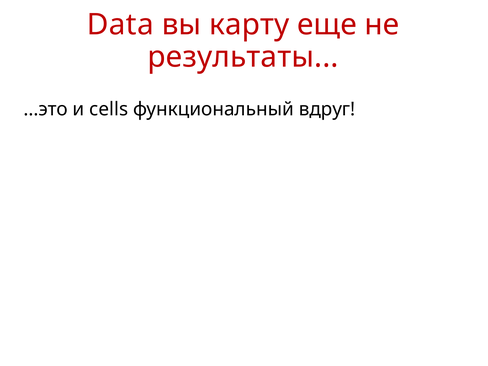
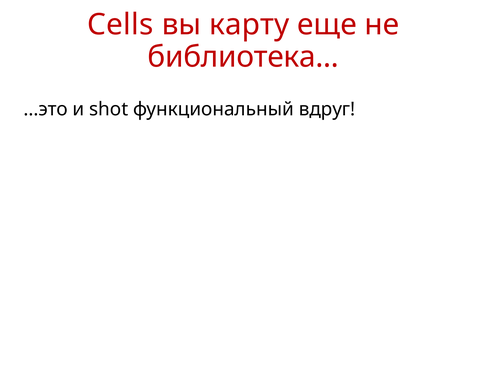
Data: Data -> Cells
результаты: результаты -> библиотека
cells: cells -> shot
